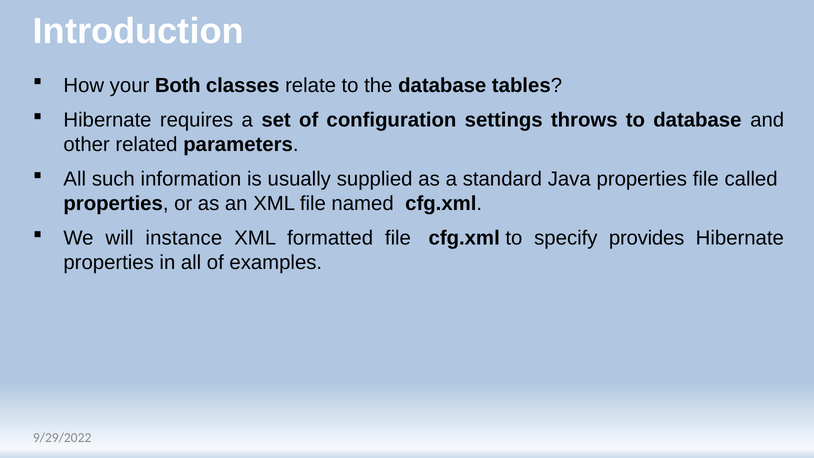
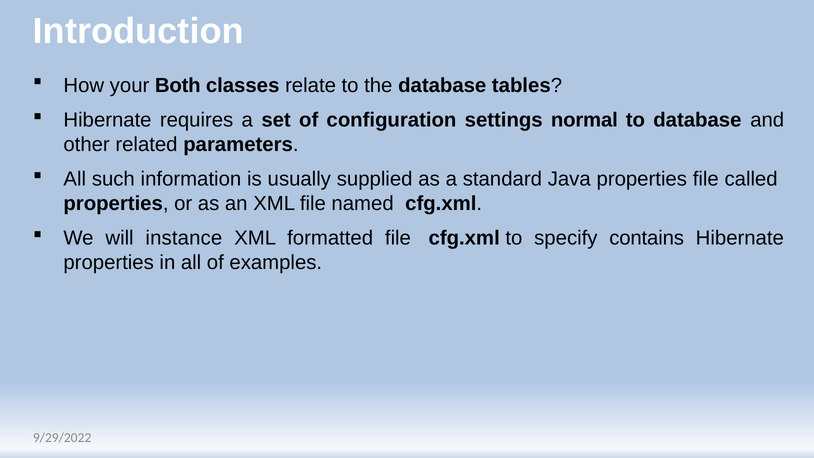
throws: throws -> normal
provides: provides -> contains
